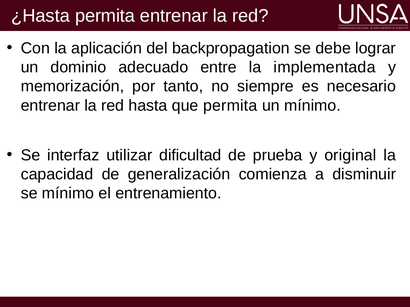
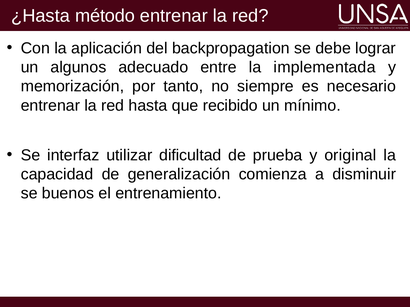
¿Hasta permita: permita -> método
dominio: dominio -> algunos
que permita: permita -> recibido
se mínimo: mínimo -> buenos
